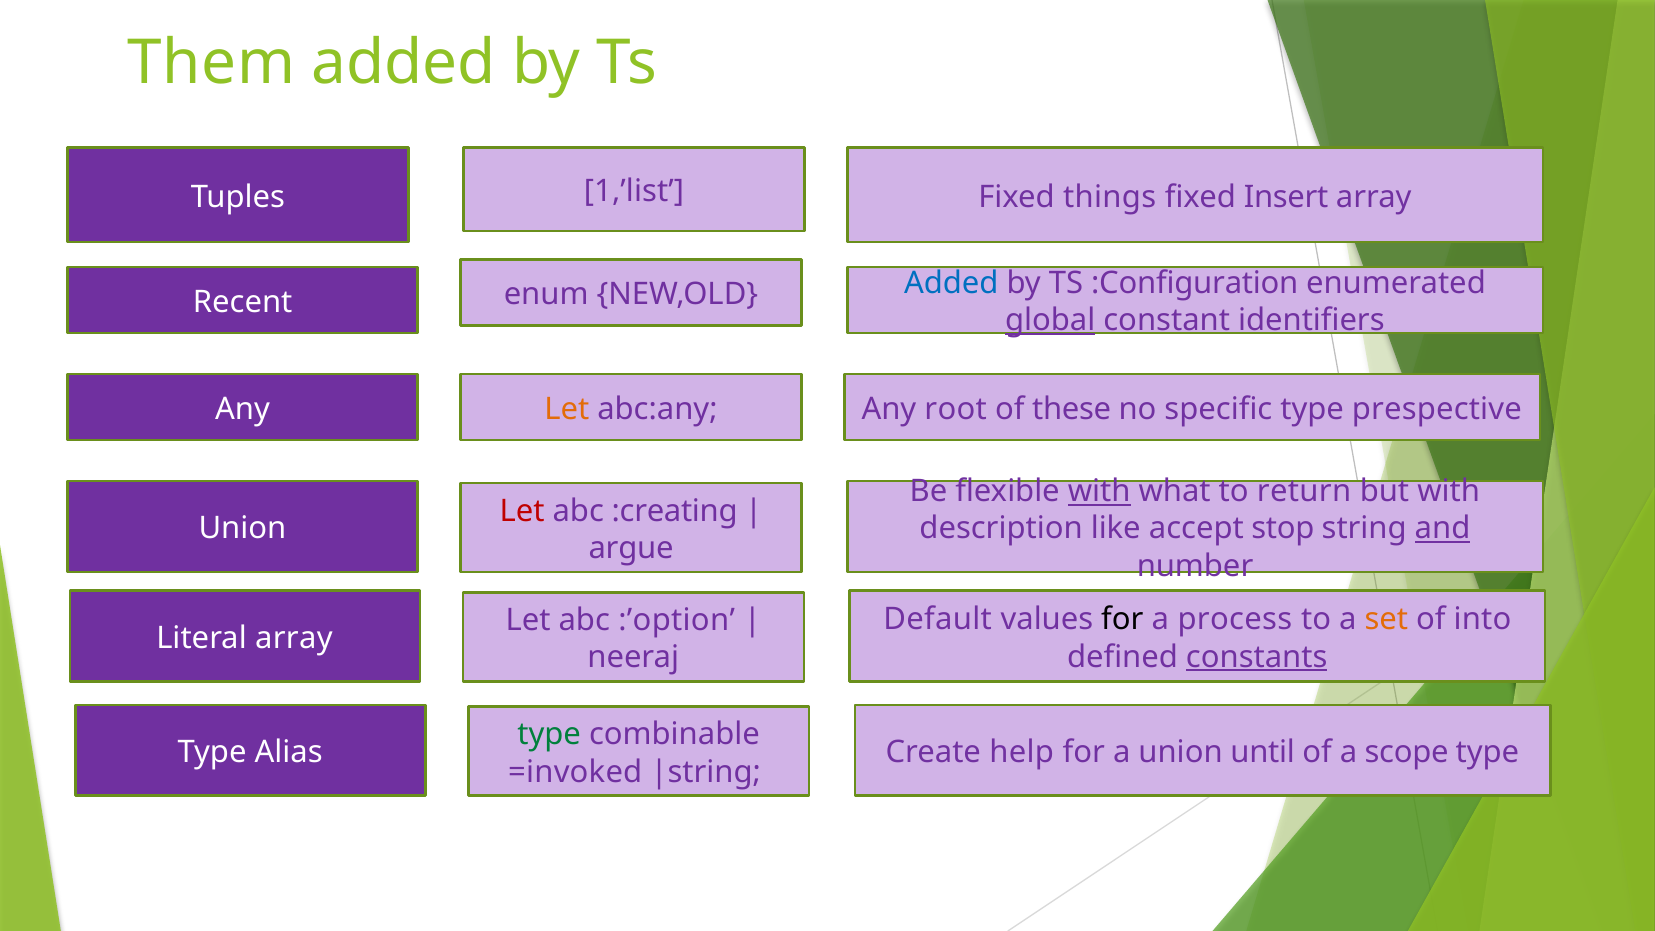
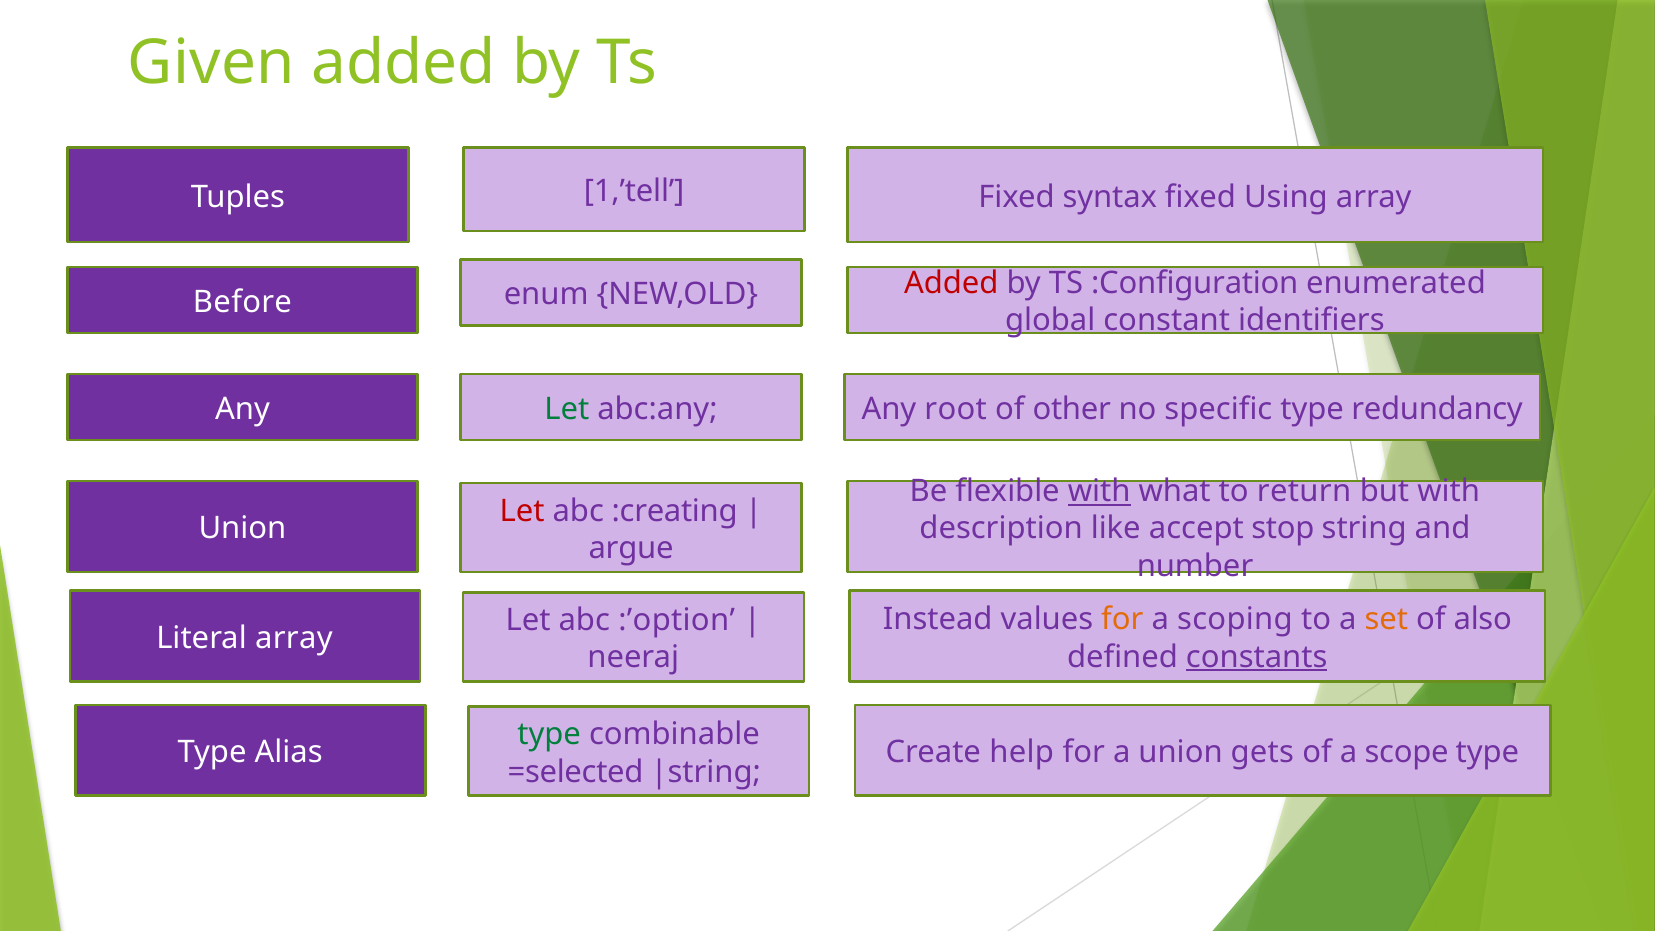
Them: Them -> Given
1,’list: 1,’list -> 1,’tell
things: things -> syntax
Insert: Insert -> Using
Recent: Recent -> Before
Added at (951, 283) colour: blue -> red
global underline: present -> none
Let at (567, 409) colour: orange -> green
these: these -> other
prespective: prespective -> redundancy
and underline: present -> none
Default: Default -> Instead
for at (1122, 620) colour: black -> orange
process: process -> scoping
into: into -> also
until: until -> gets
=invoked: =invoked -> =selected
